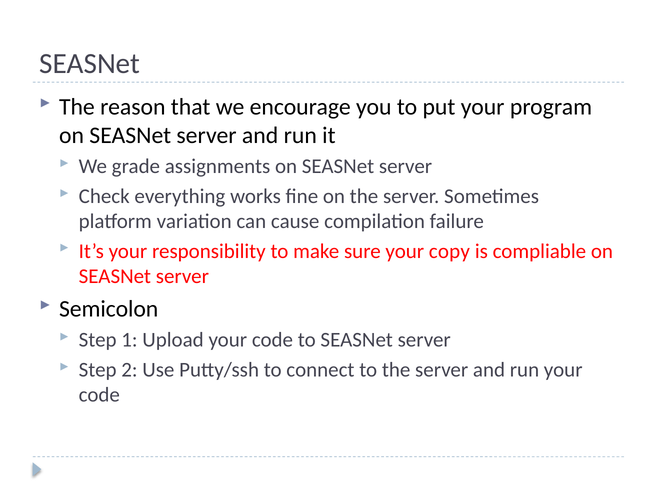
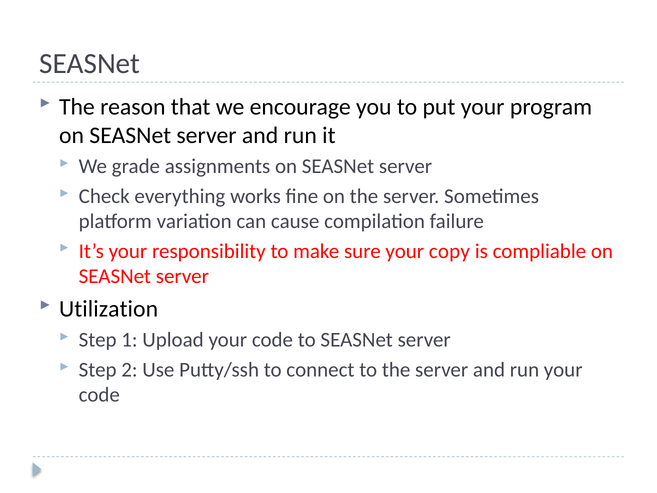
Semicolon: Semicolon -> Utilization
